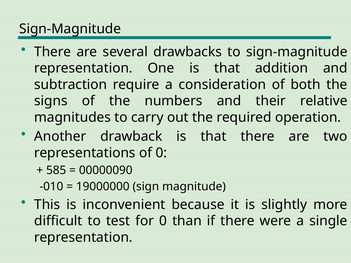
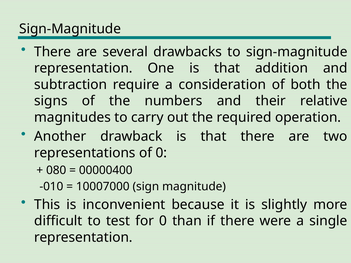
585: 585 -> 080
00000090: 00000090 -> 00000400
19000000: 19000000 -> 10007000
